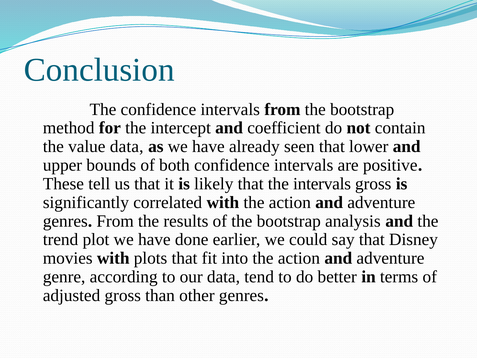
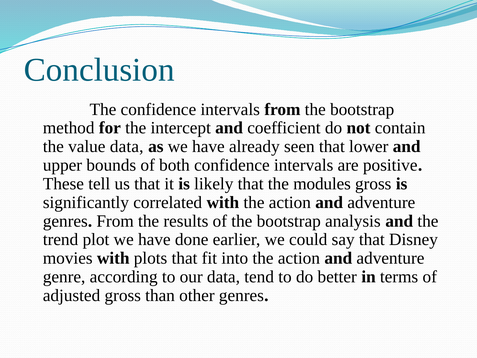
the intervals: intervals -> modules
